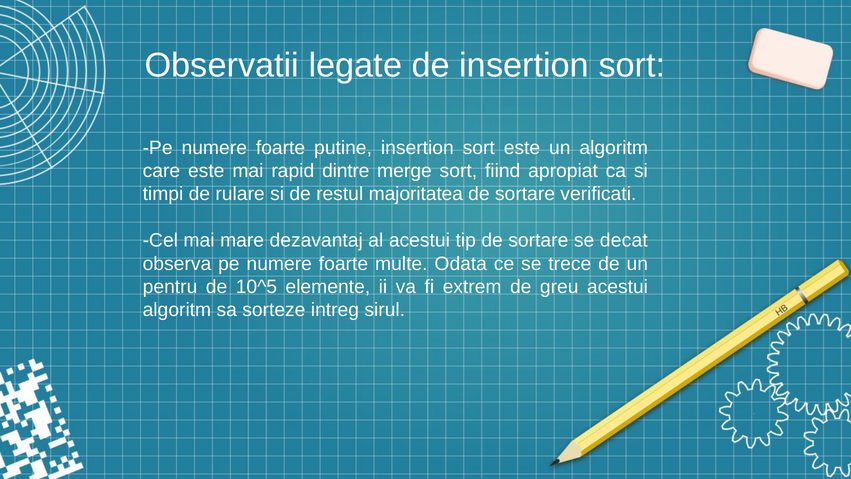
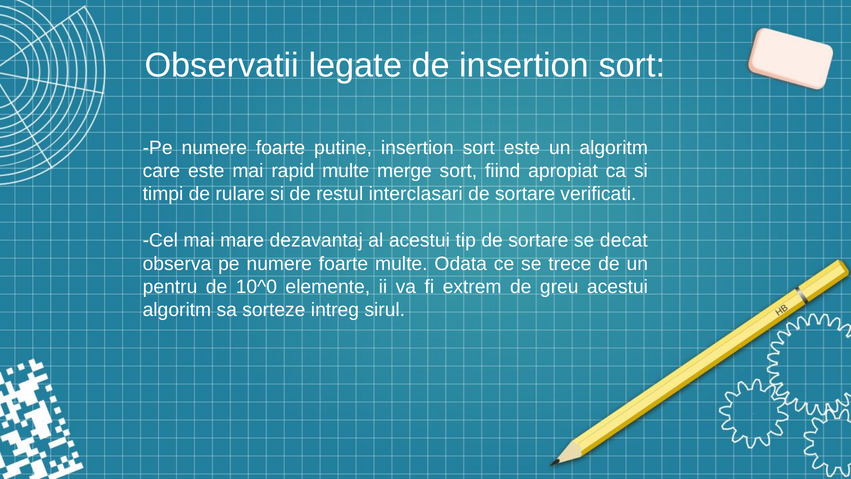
rapid dintre: dintre -> multe
majoritatea: majoritatea -> interclasari
10^5: 10^5 -> 10^0
